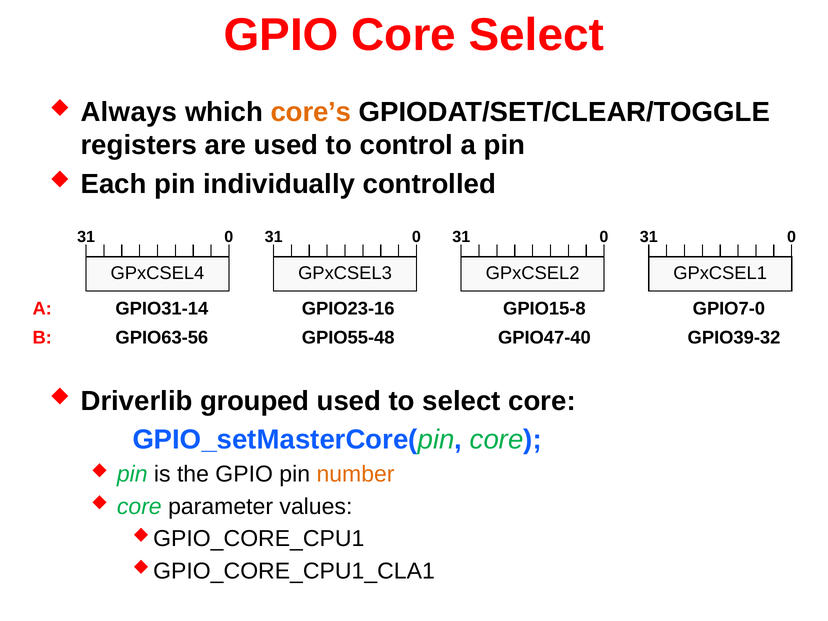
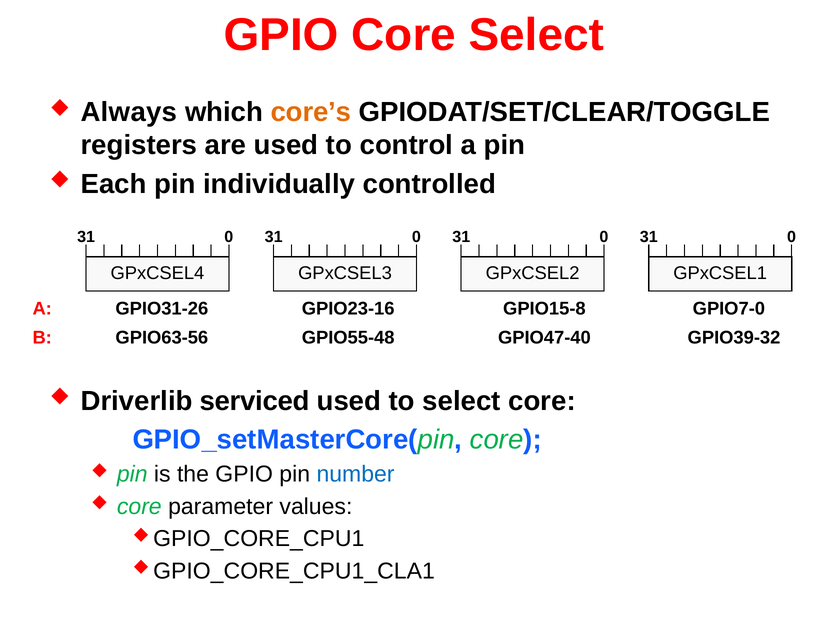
GPIO31-14: GPIO31-14 -> GPIO31-26
grouped: grouped -> serviced
number colour: orange -> blue
